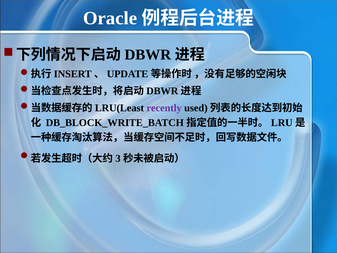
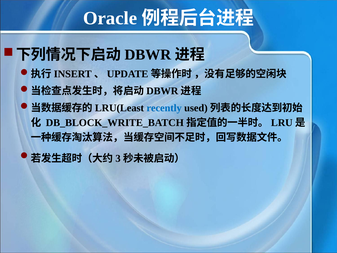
recently colour: purple -> blue
